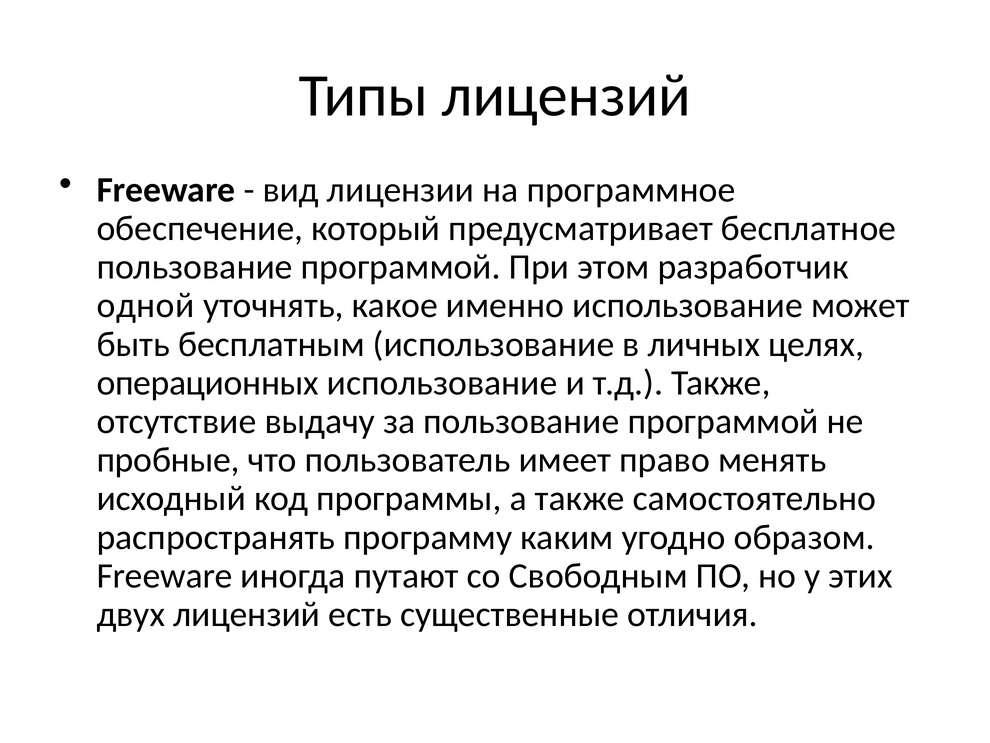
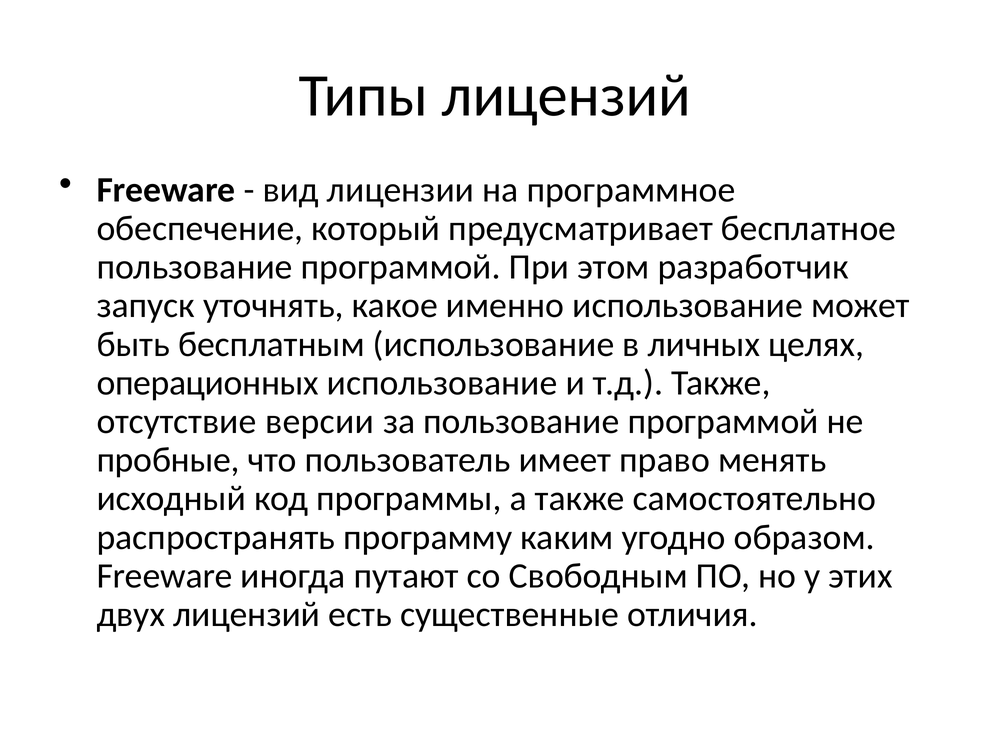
одной: одной -> запуск
выдачу: выдачу -> версии
